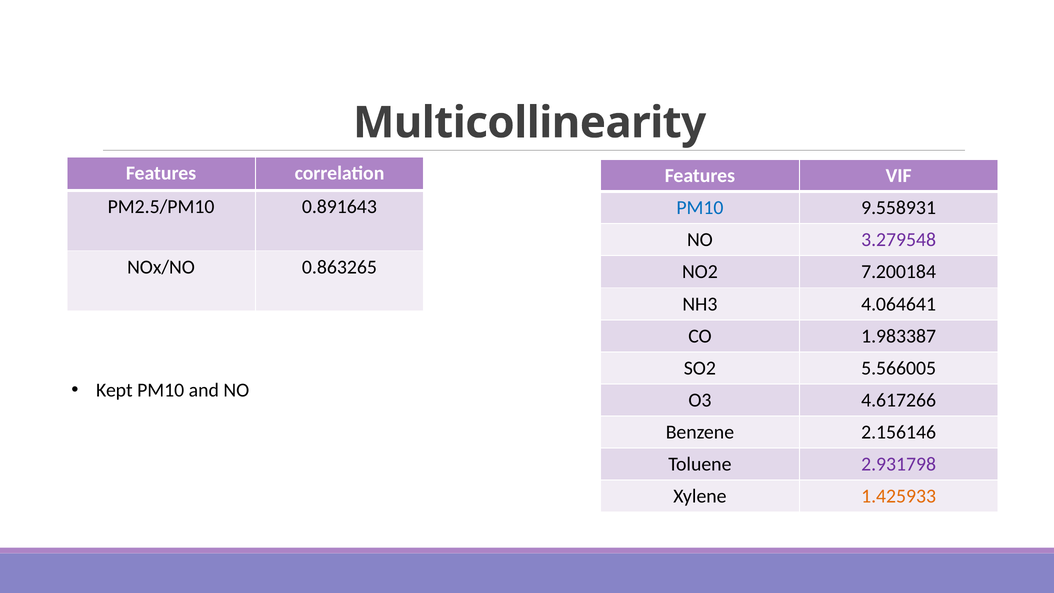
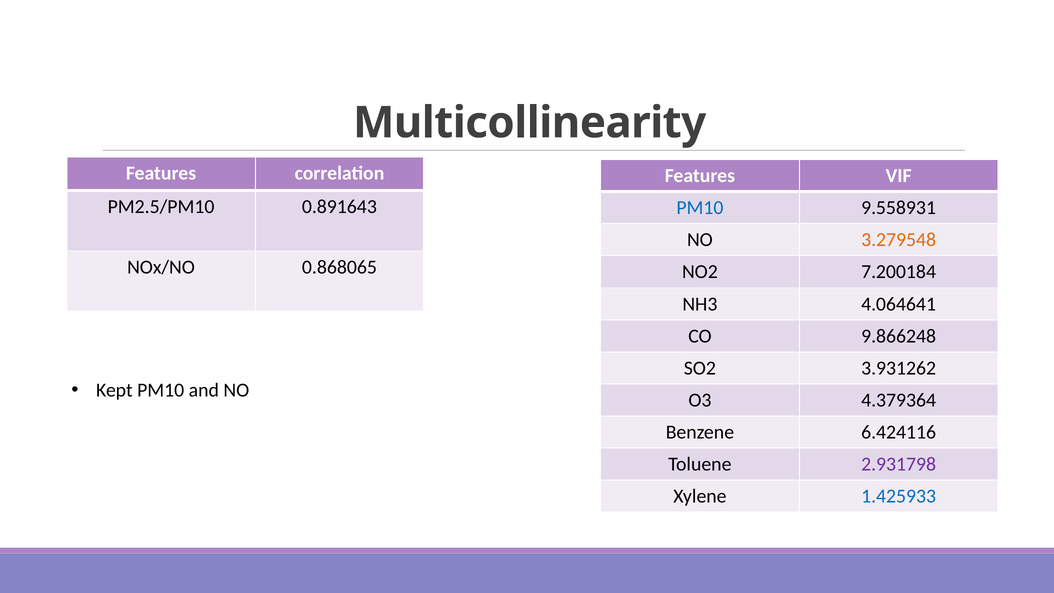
3.279548 colour: purple -> orange
0.863265: 0.863265 -> 0.868065
1.983387: 1.983387 -> 9.866248
5.566005: 5.566005 -> 3.931262
4.617266: 4.617266 -> 4.379364
2.156146: 2.156146 -> 6.424116
1.425933 colour: orange -> blue
